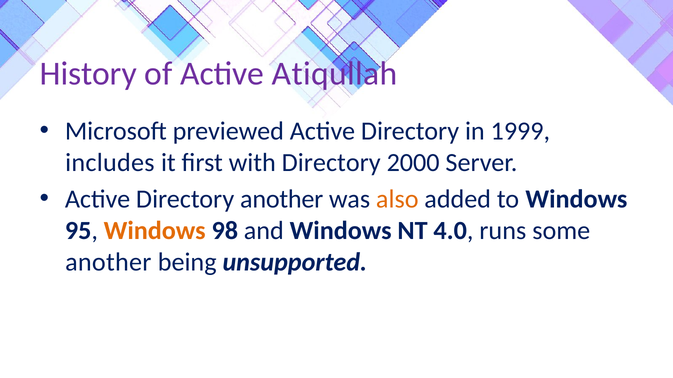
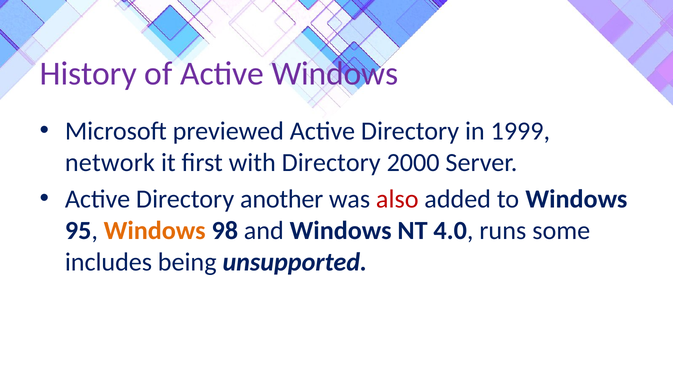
Active Atiqullah: Atiqullah -> Windows
includes: includes -> network
also colour: orange -> red
another at (108, 262): another -> includes
